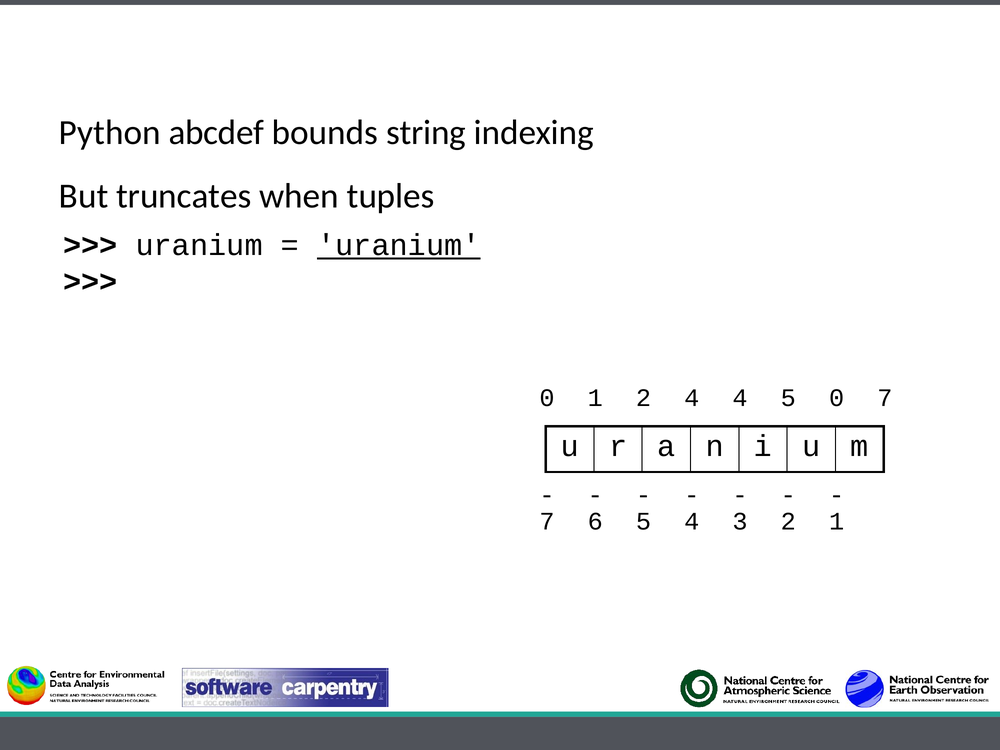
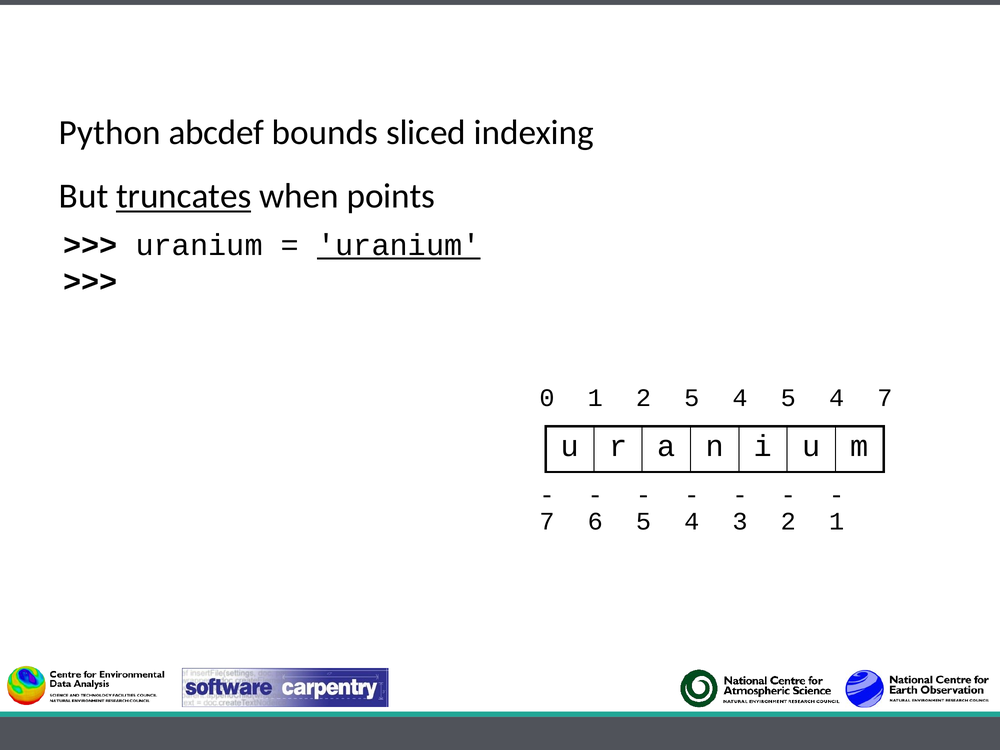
string: string -> sliced
truncates underline: none -> present
tuples: tuples -> points
2 4: 4 -> 5
4 5 0: 0 -> 4
